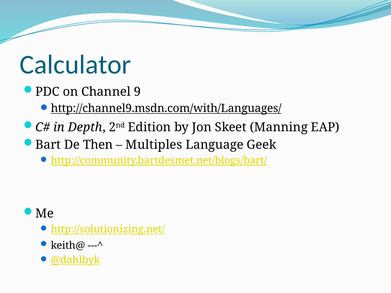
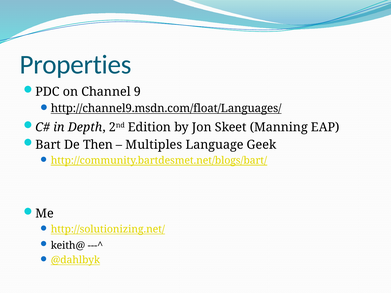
Calculator: Calculator -> Properties
http://channel9.msdn.com/with/Languages/: http://channel9.msdn.com/with/Languages/ -> http://channel9.msdn.com/float/Languages/
